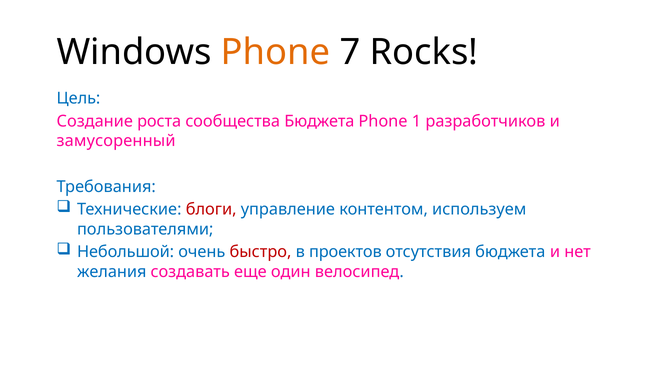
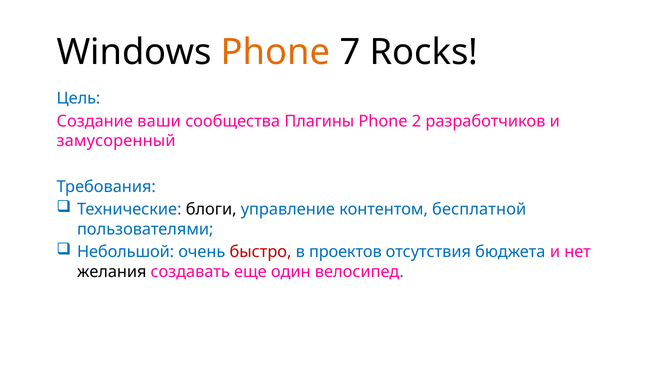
роста: роста -> ваши
сообщества Бюджета: Бюджета -> Плагины
1: 1 -> 2
блоги colour: red -> black
используем: используем -> бесплатной
желания colour: blue -> black
